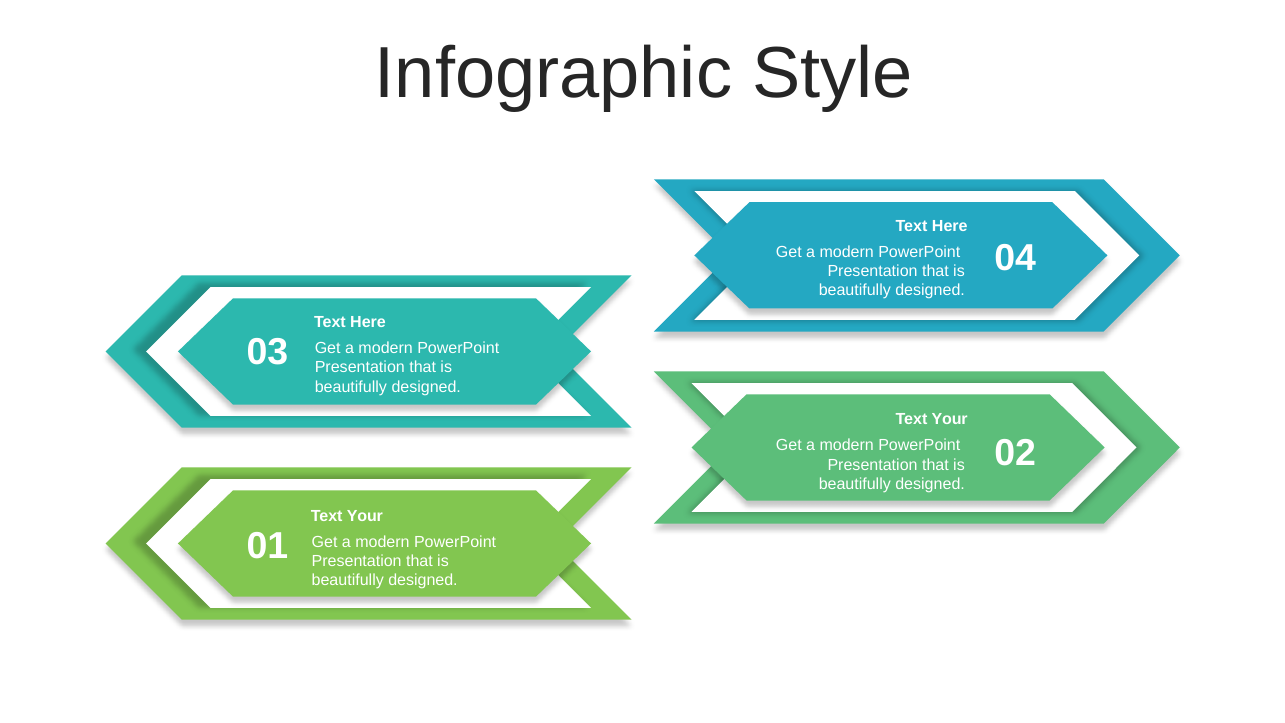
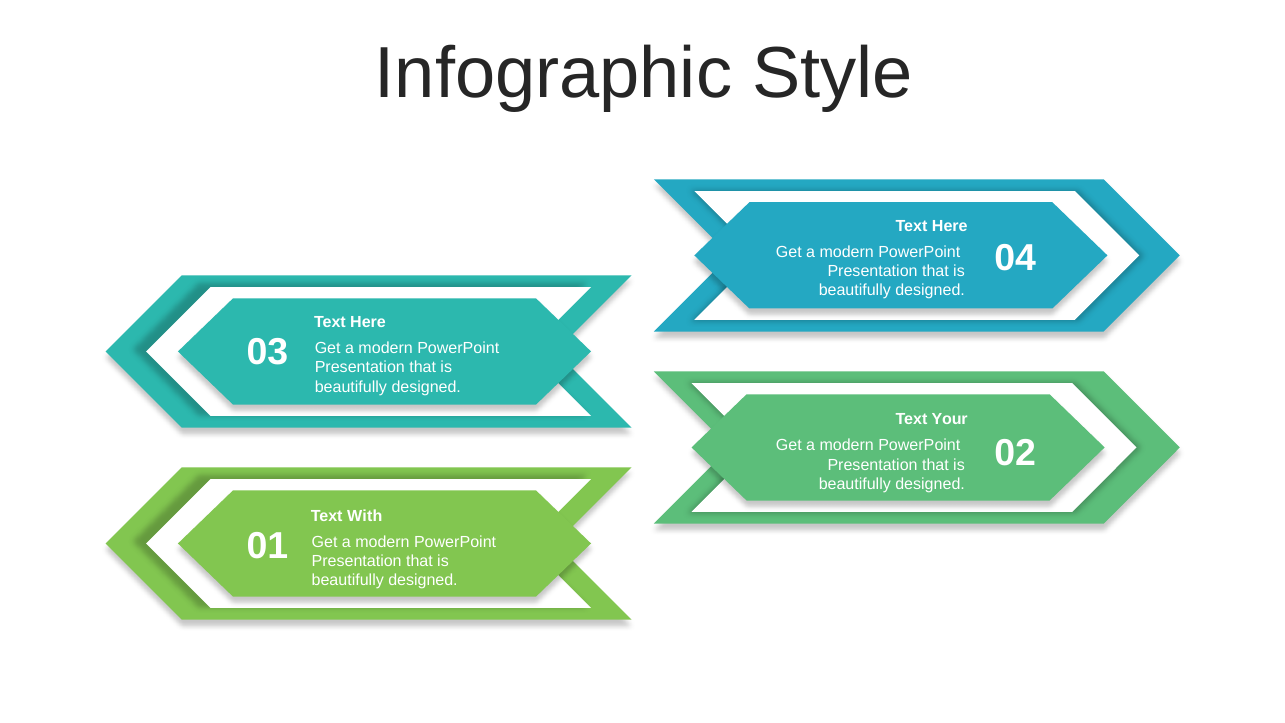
Your at (365, 516): Your -> With
